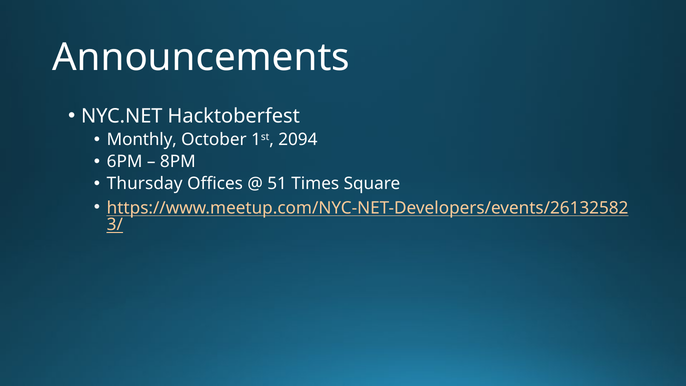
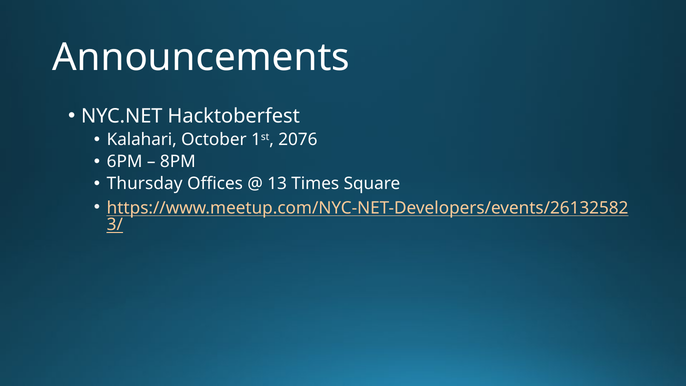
Monthly: Monthly -> Kalahari
2094: 2094 -> 2076
51: 51 -> 13
